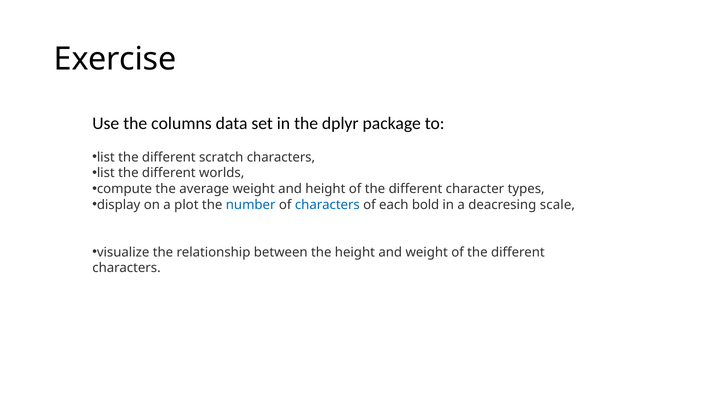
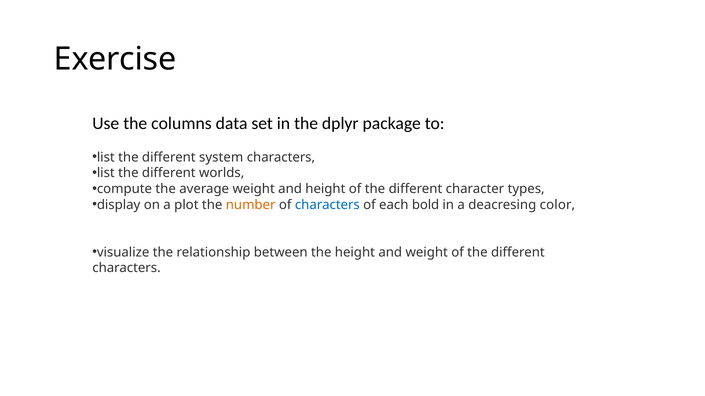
scratch: scratch -> system
number colour: blue -> orange
scale: scale -> color
